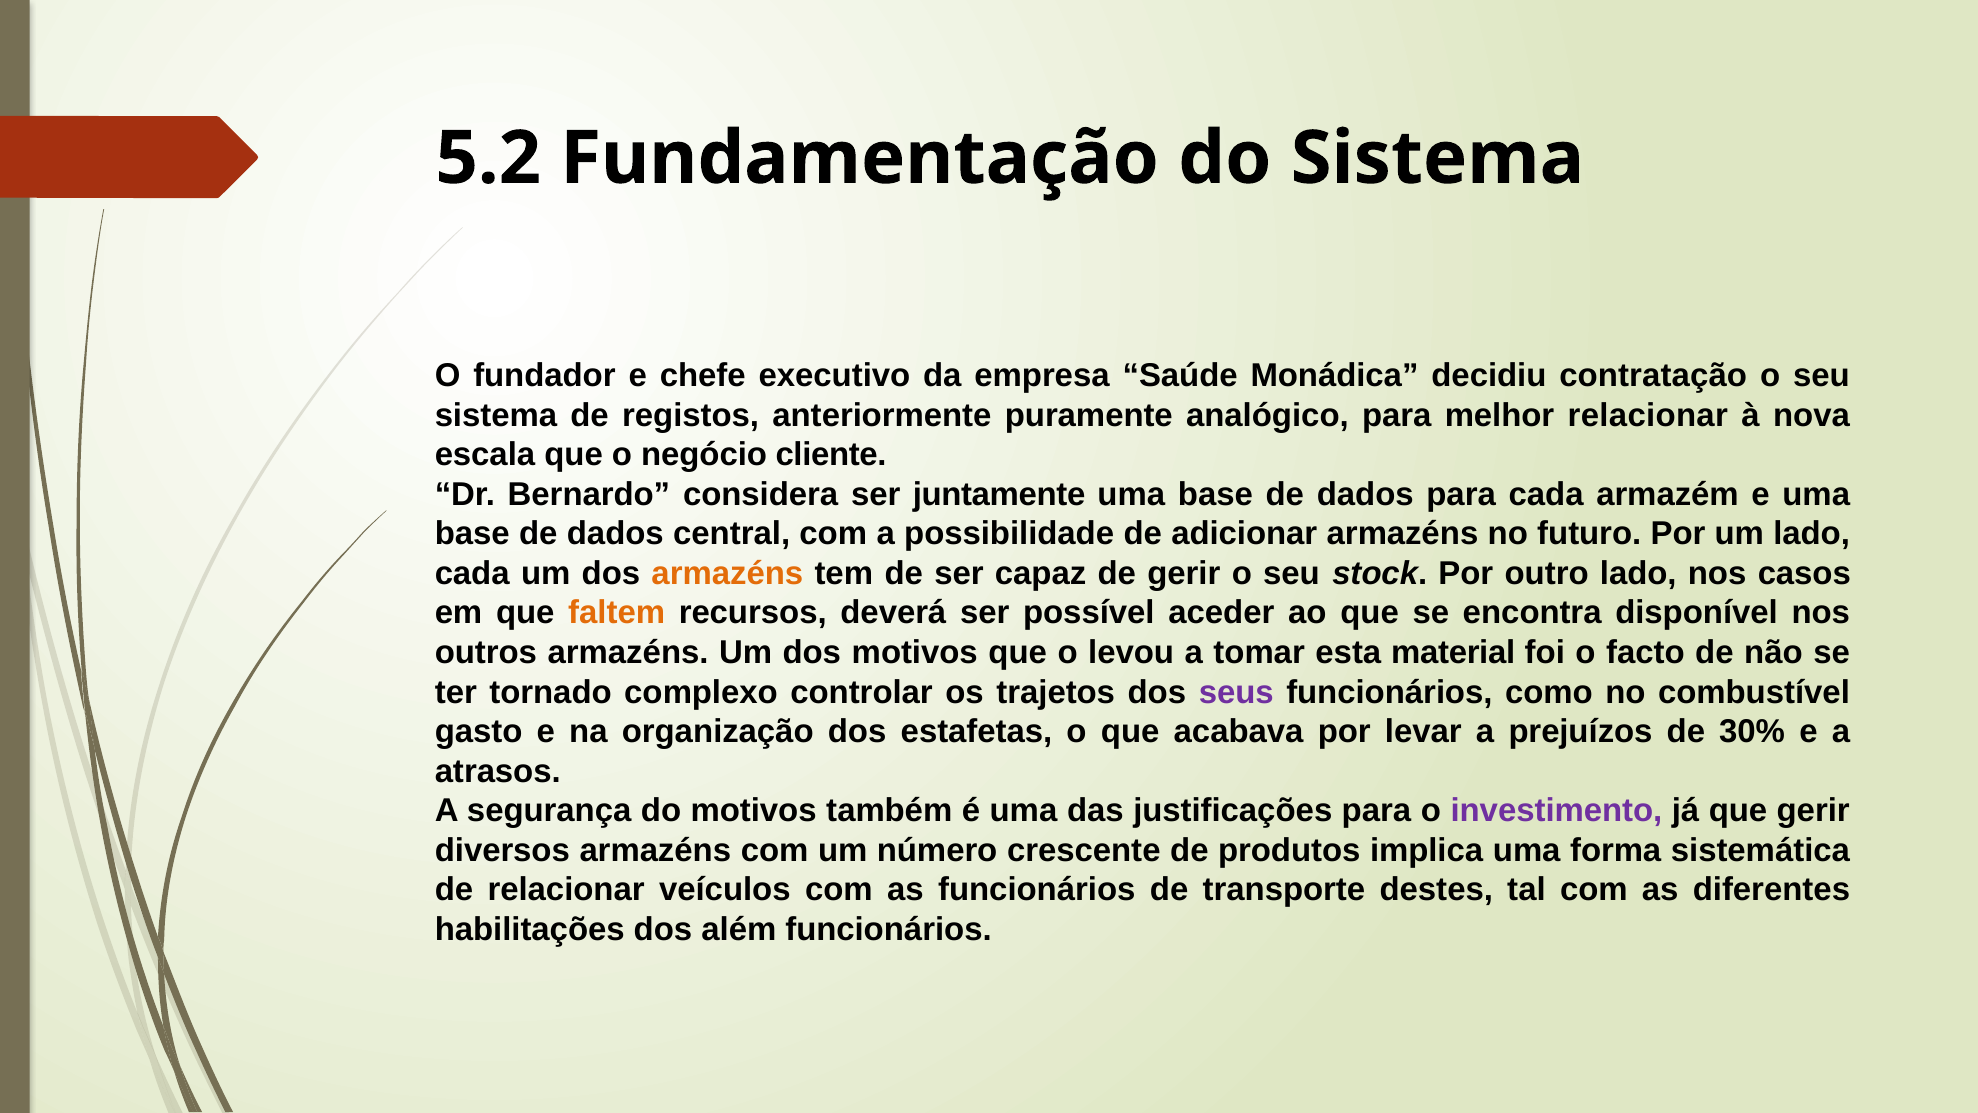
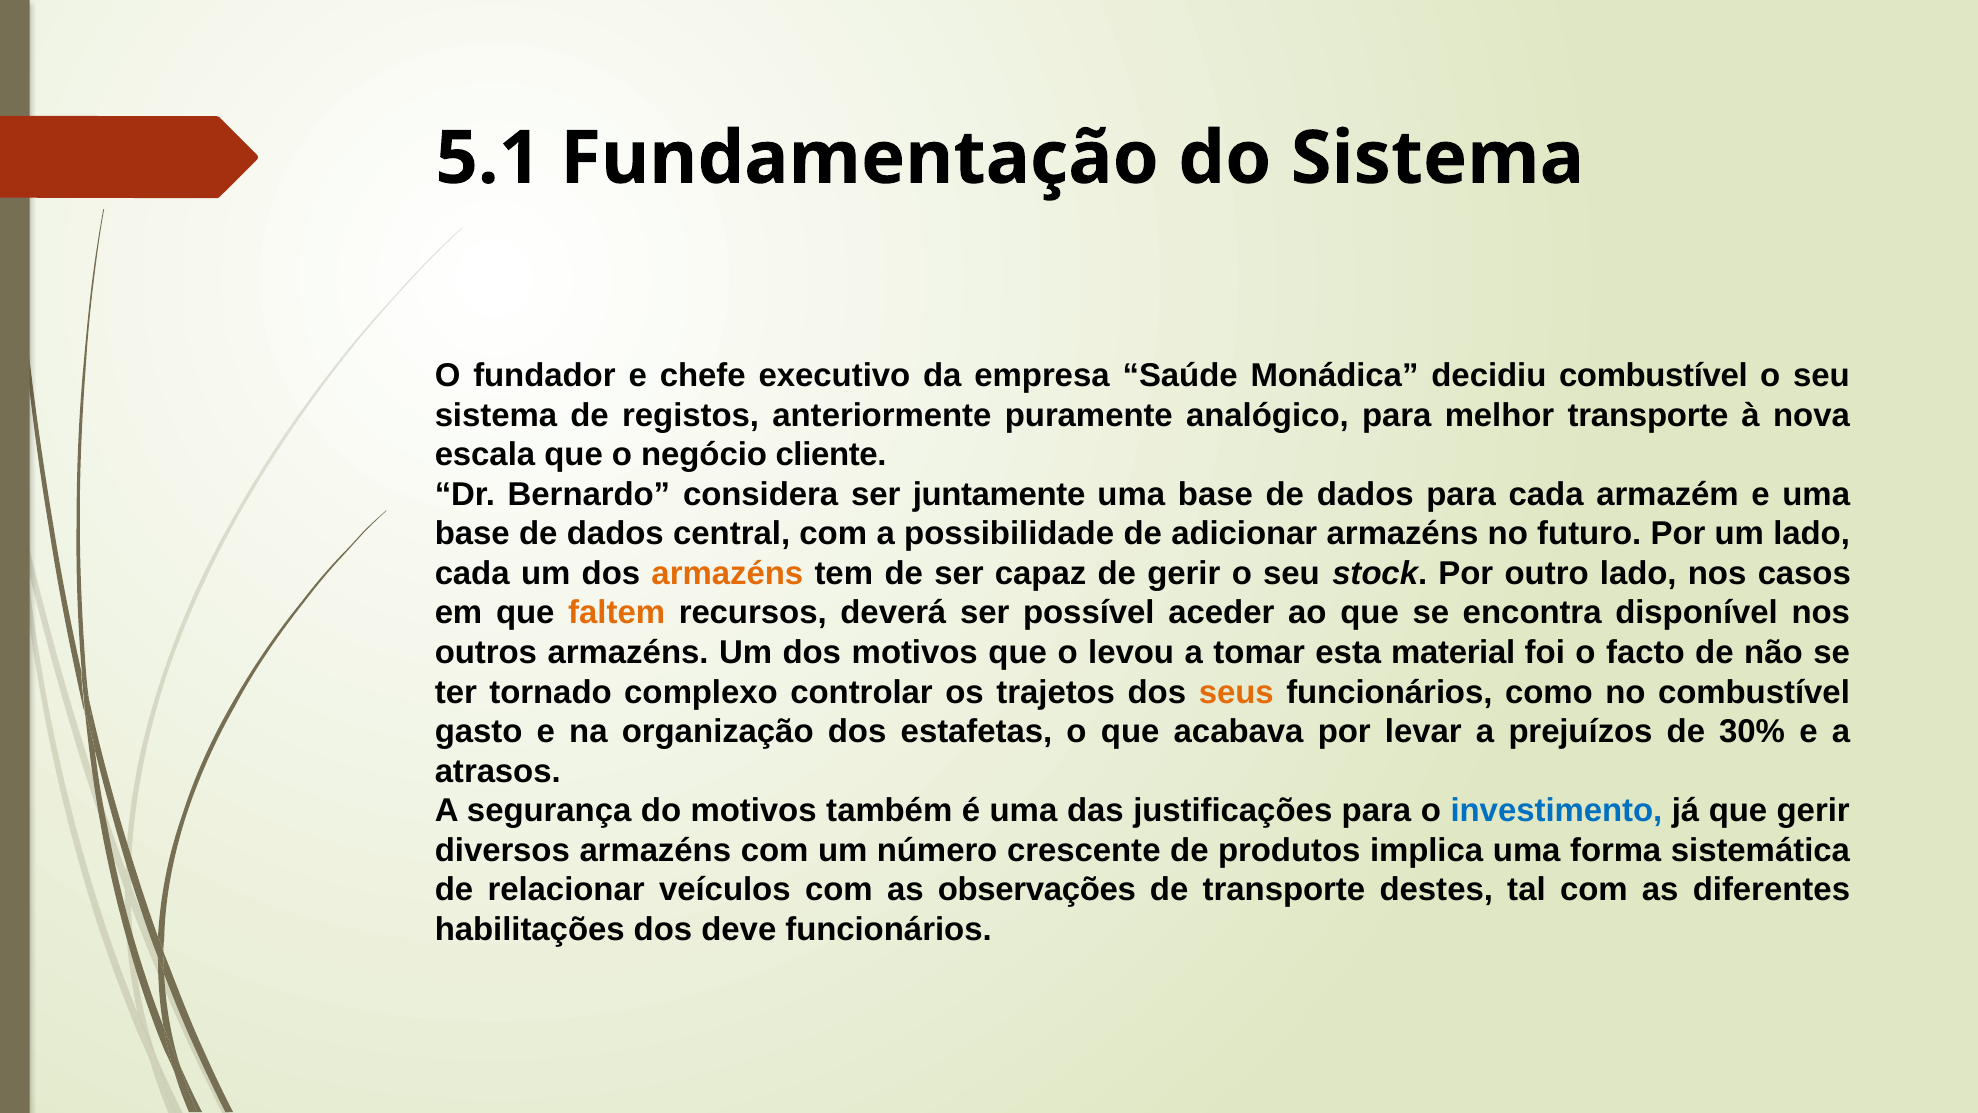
5.2: 5.2 -> 5.1
decidiu contratação: contratação -> combustível
melhor relacionar: relacionar -> transporte
seus colour: purple -> orange
investimento colour: purple -> blue
as funcionários: funcionários -> observações
além: além -> deve
